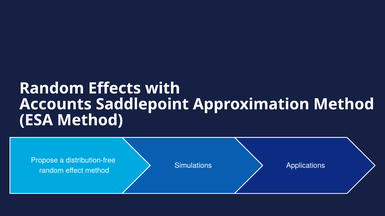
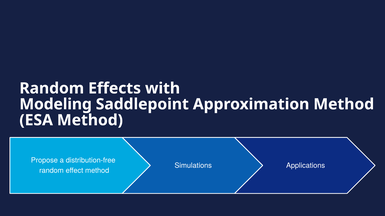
Accounts: Accounts -> Modeling
